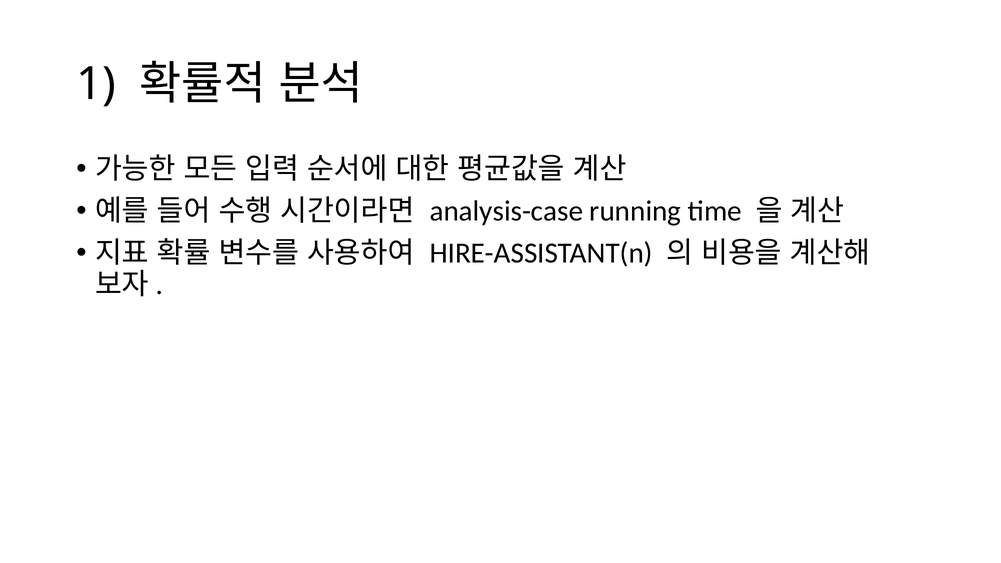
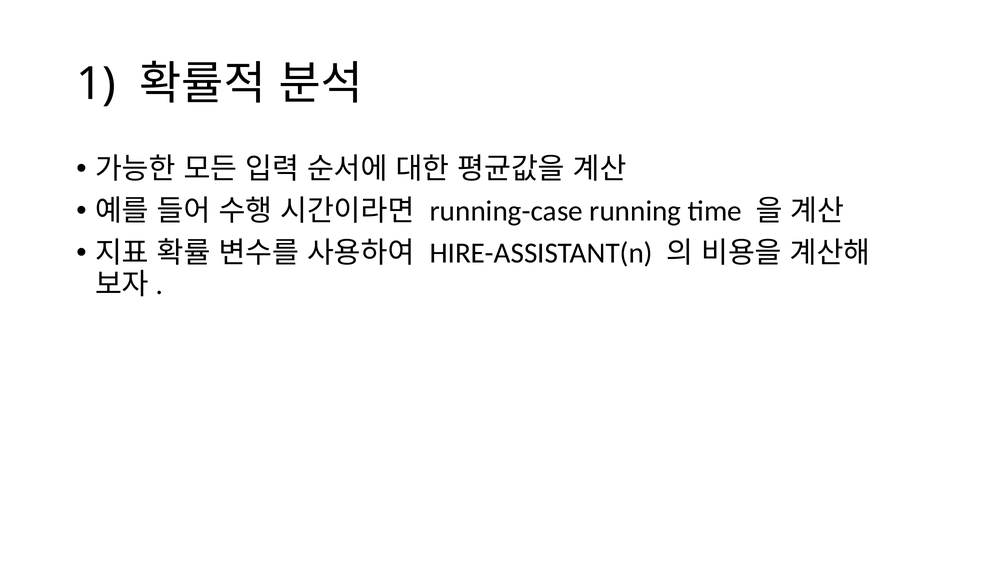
analysis-case: analysis-case -> running-case
